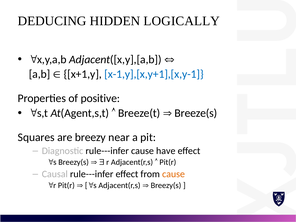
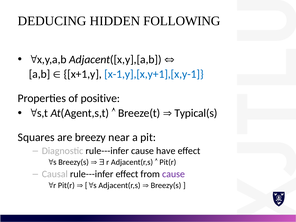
LOGICALLY: LOGICALLY -> FOLLOWING
Breeze(s: Breeze(s -> Typical(s
cause at (174, 174) colour: orange -> purple
